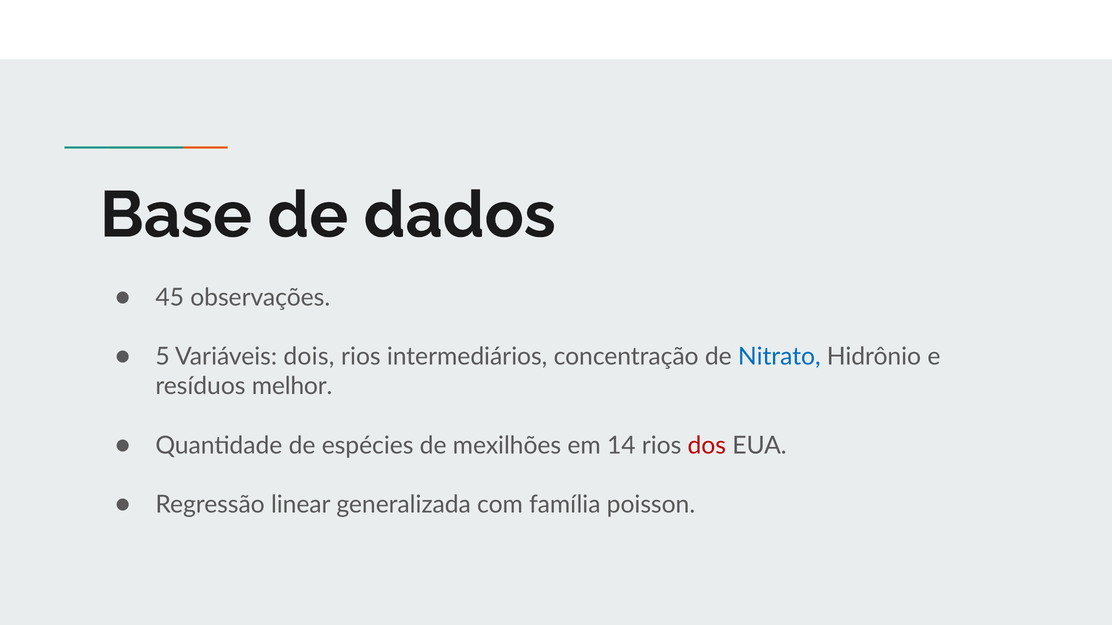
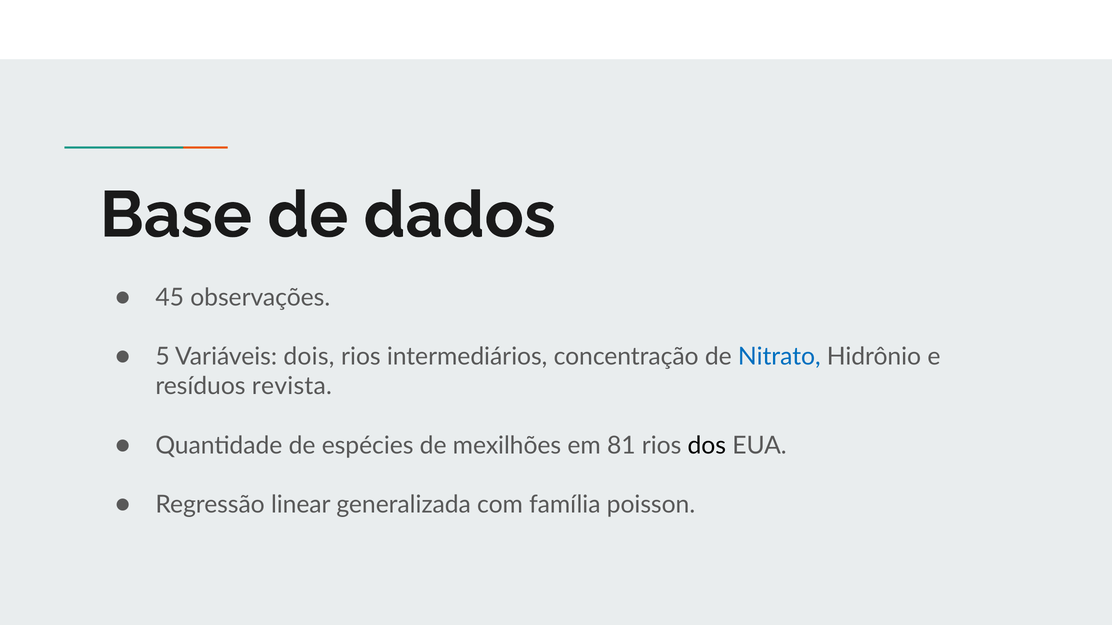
melhor: melhor -> revista
14: 14 -> 81
dos colour: red -> black
